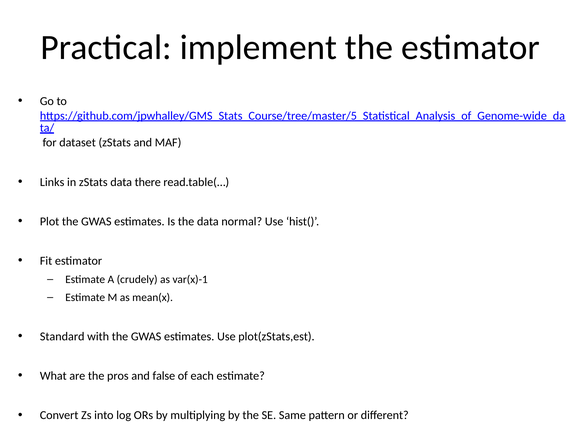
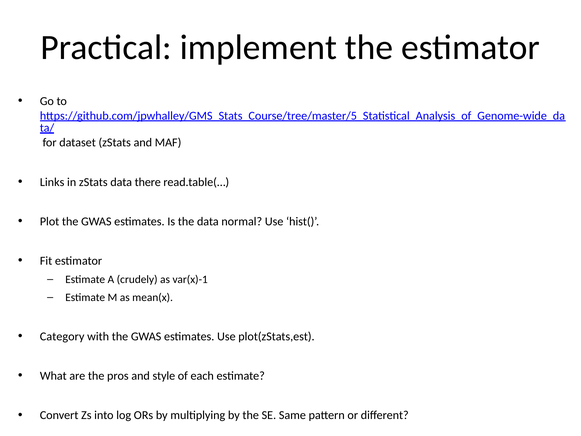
Standard: Standard -> Category
false: false -> style
